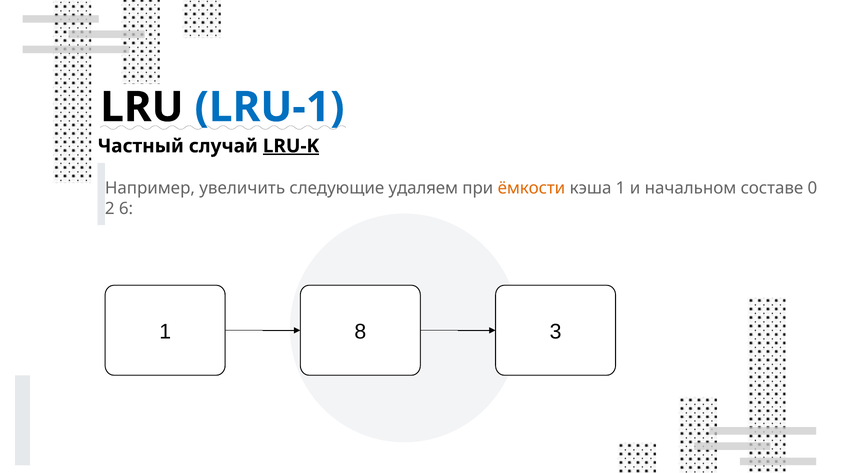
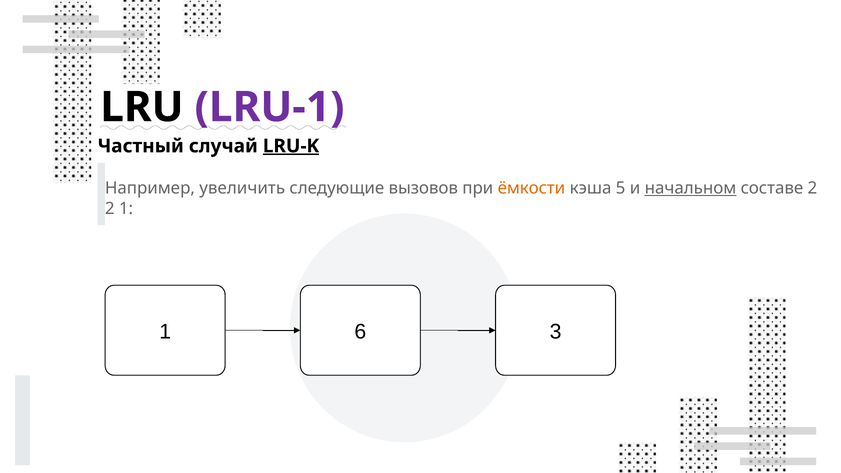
LRU-1 colour: blue -> purple
удаляем: удаляем -> вызовов
кэша 1: 1 -> 5
начальном underline: none -> present
составе 0: 0 -> 2
2 6: 6 -> 1
8: 8 -> 6
